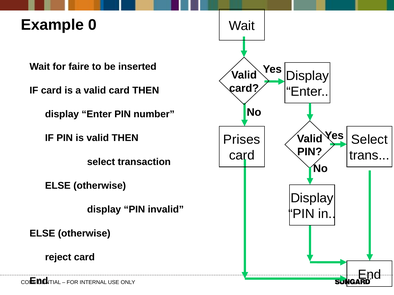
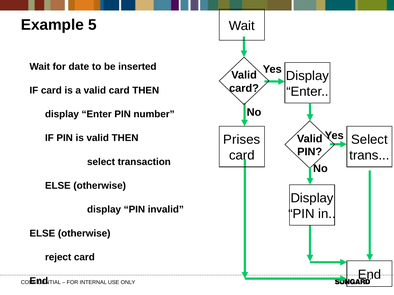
0: 0 -> 5
faire: faire -> date
